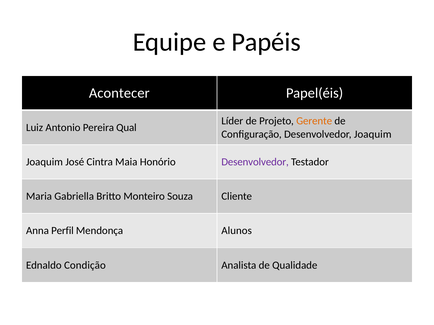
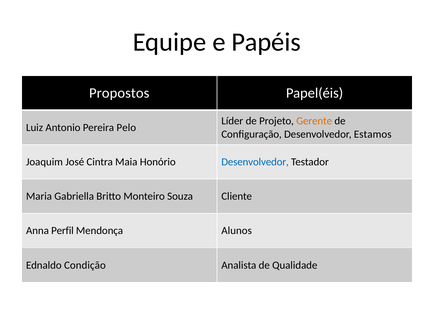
Acontecer: Acontecer -> Propostos
Qual: Qual -> Pelo
Desenvolvedor Joaquim: Joaquim -> Estamos
Desenvolvedor at (255, 162) colour: purple -> blue
